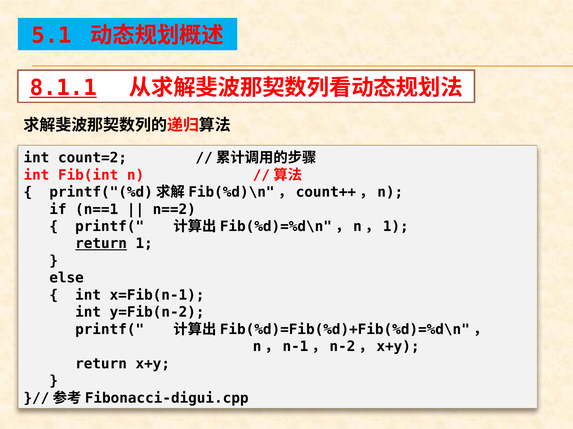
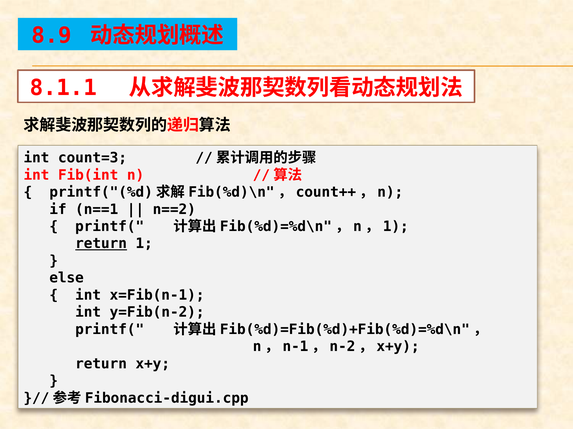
5.1: 5.1 -> 8.9
8.1.1 underline: present -> none
count=2: count=2 -> count=3
